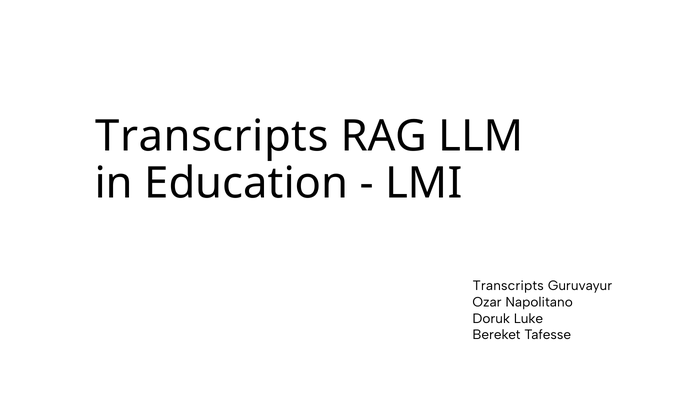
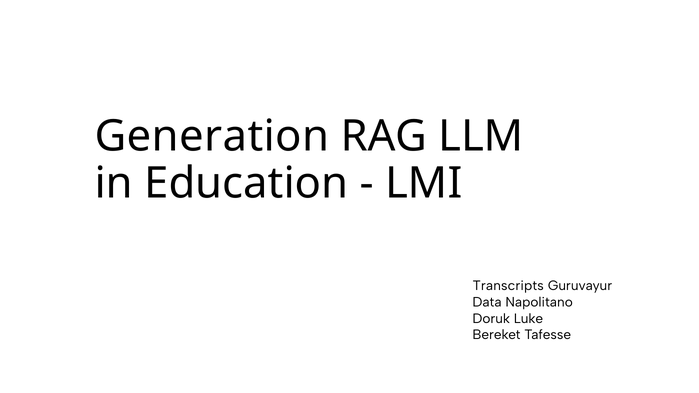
Transcripts at (212, 136): Transcripts -> Generation
Ozar: Ozar -> Data
